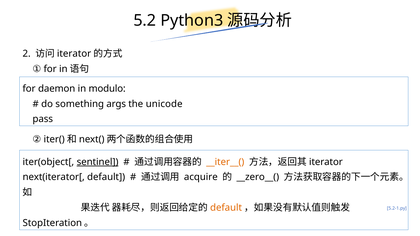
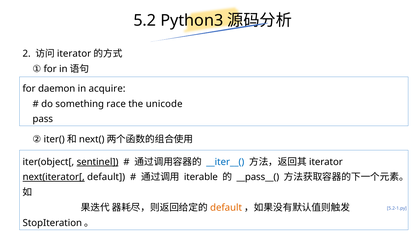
modulo: modulo -> acquire
args: args -> race
__iter__( colour: orange -> blue
next(iterator[ underline: none -> present
acquire: acquire -> iterable
__zero__(: __zero__( -> __pass__(
